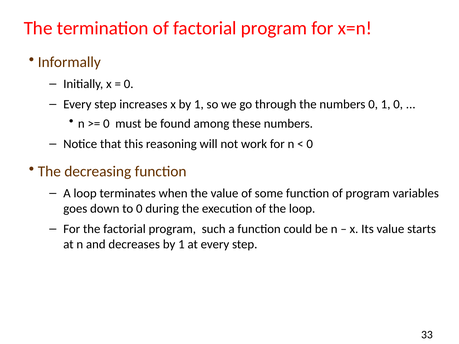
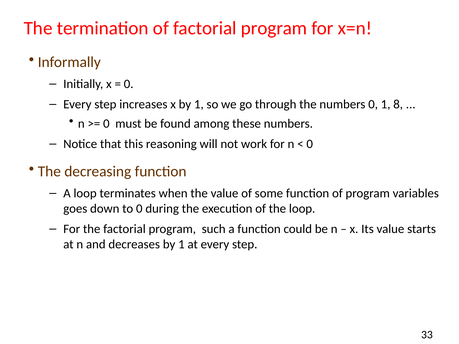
1 0: 0 -> 8
